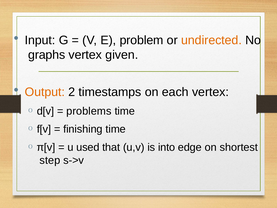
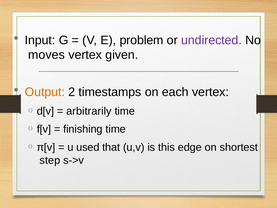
undirected colour: orange -> purple
graphs: graphs -> moves
problems: problems -> arbitrarily
into: into -> this
